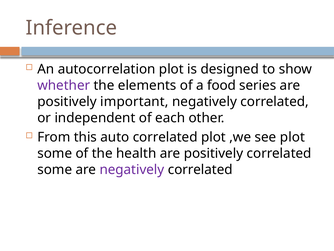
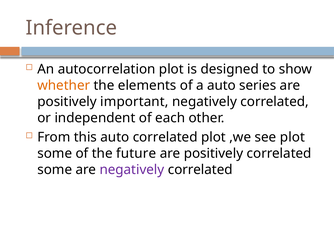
whether colour: purple -> orange
a food: food -> auto
health: health -> future
